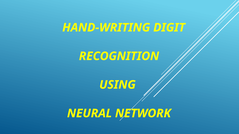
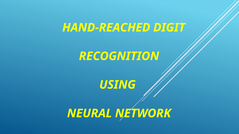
HAND-WRITING: HAND-WRITING -> HAND-REACHED
